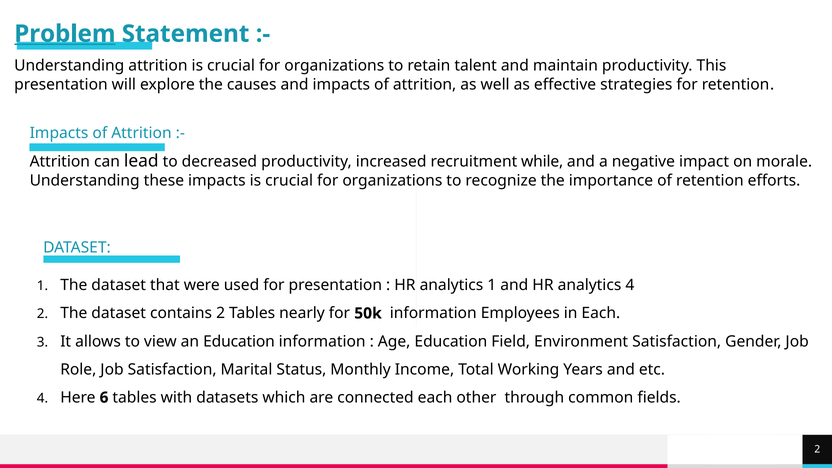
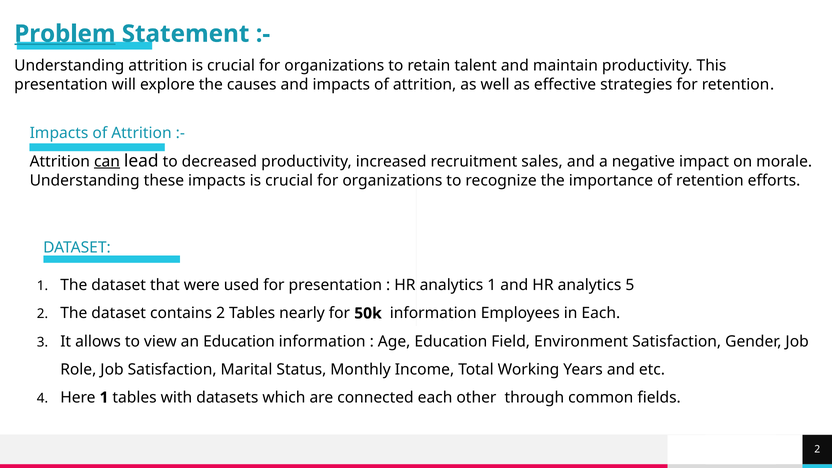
can underline: none -> present
while: while -> sales
analytics 4: 4 -> 5
Here 6: 6 -> 1
